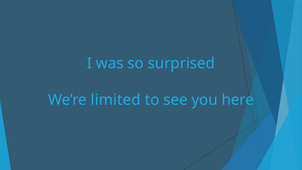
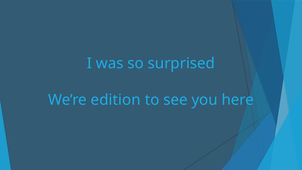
limited: limited -> edition
